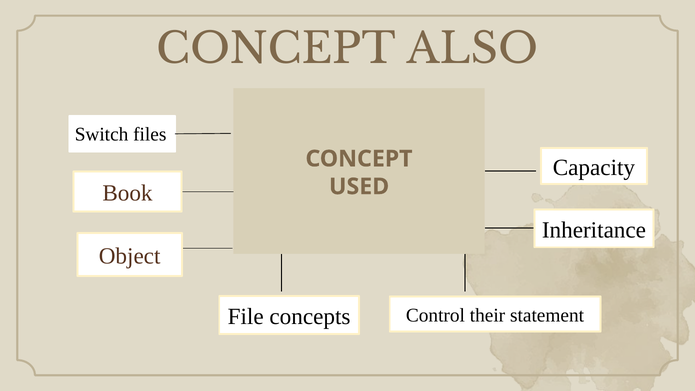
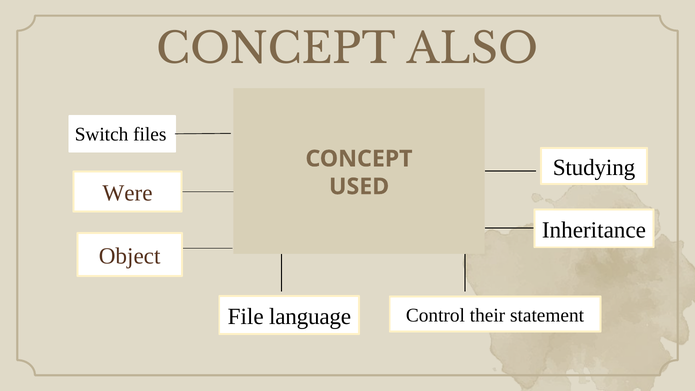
Capacity: Capacity -> Studying
Book: Book -> Were
concepts: concepts -> language
